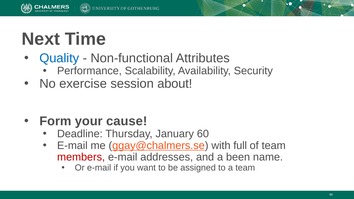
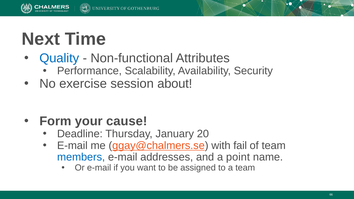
60: 60 -> 20
full: full -> fail
members colour: red -> blue
been: been -> point
